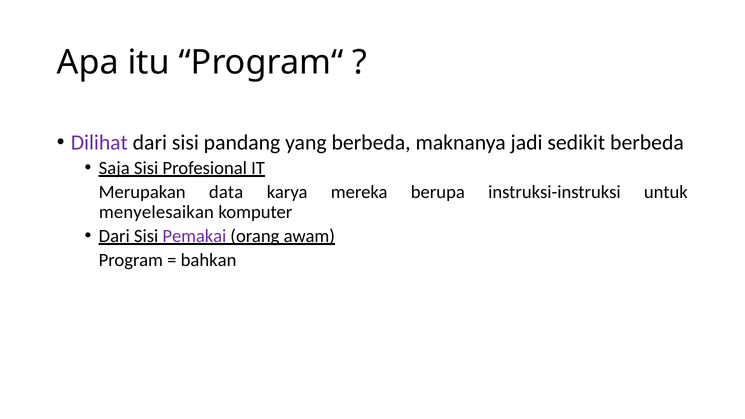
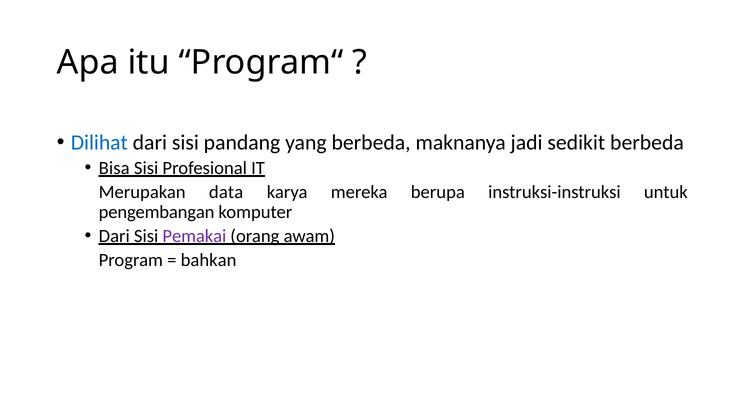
Dilihat colour: purple -> blue
Saja: Saja -> Bisa
menyelesaikan: menyelesaikan -> pengembangan
